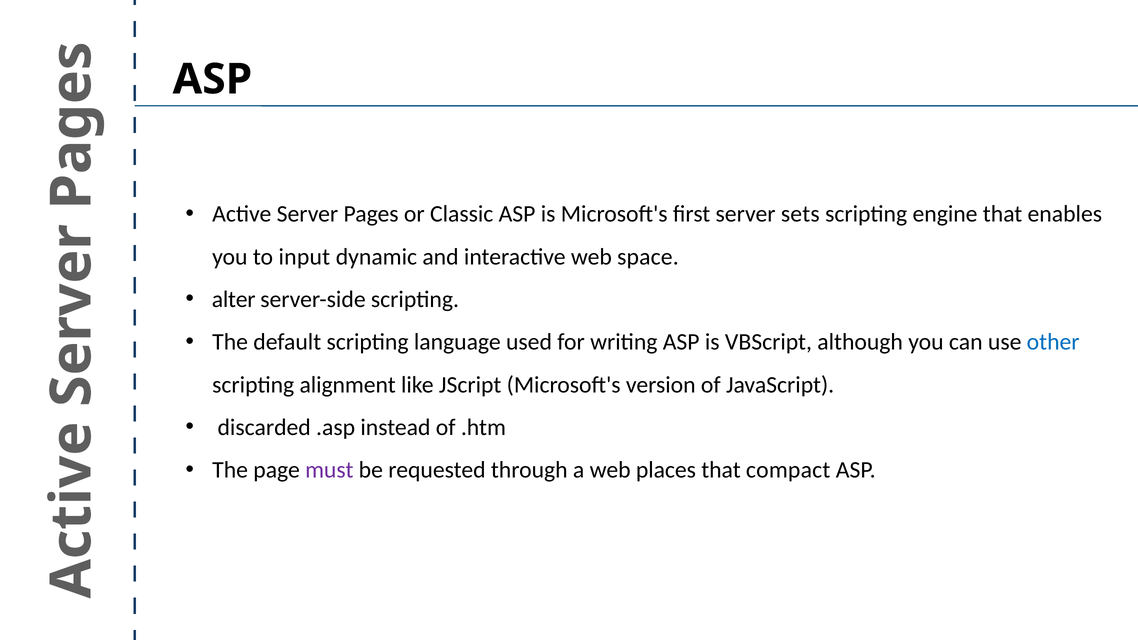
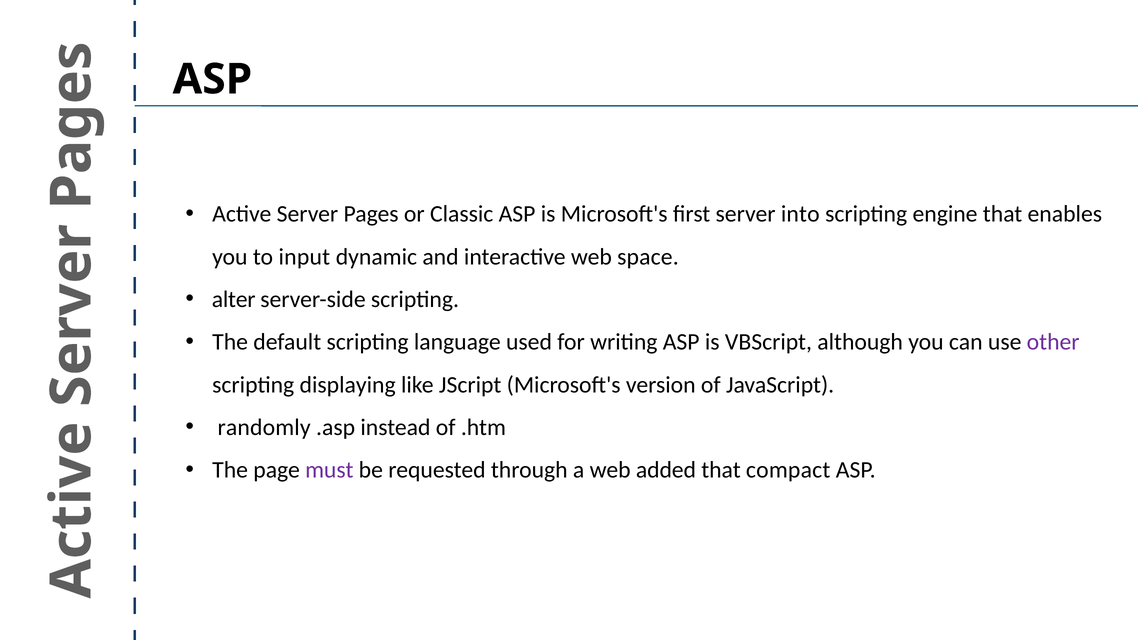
sets: sets -> into
other colour: blue -> purple
alignment: alignment -> displaying
discarded: discarded -> randomly
places: places -> added
